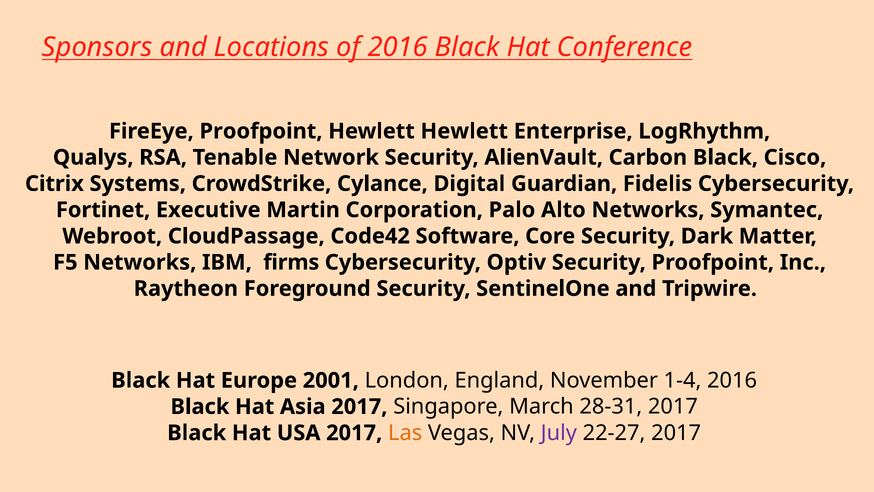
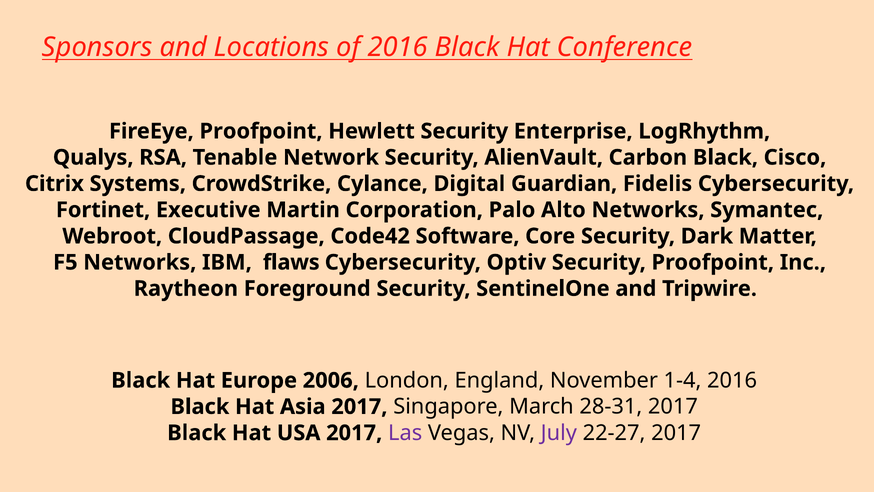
Hewlett Hewlett: Hewlett -> Security
firms: firms -> flaws
2001: 2001 -> 2006
Las colour: orange -> purple
